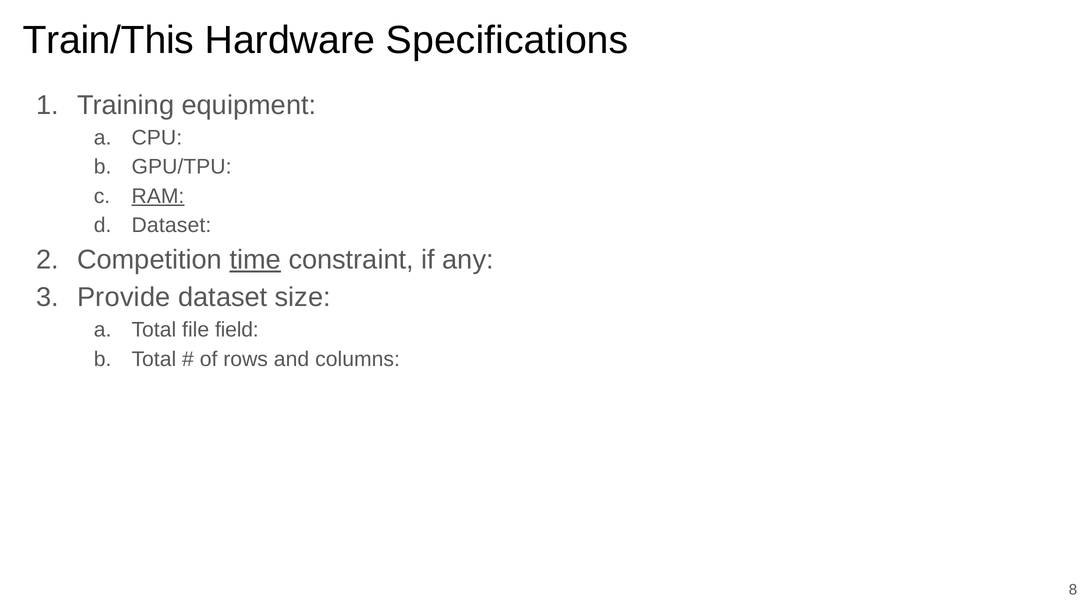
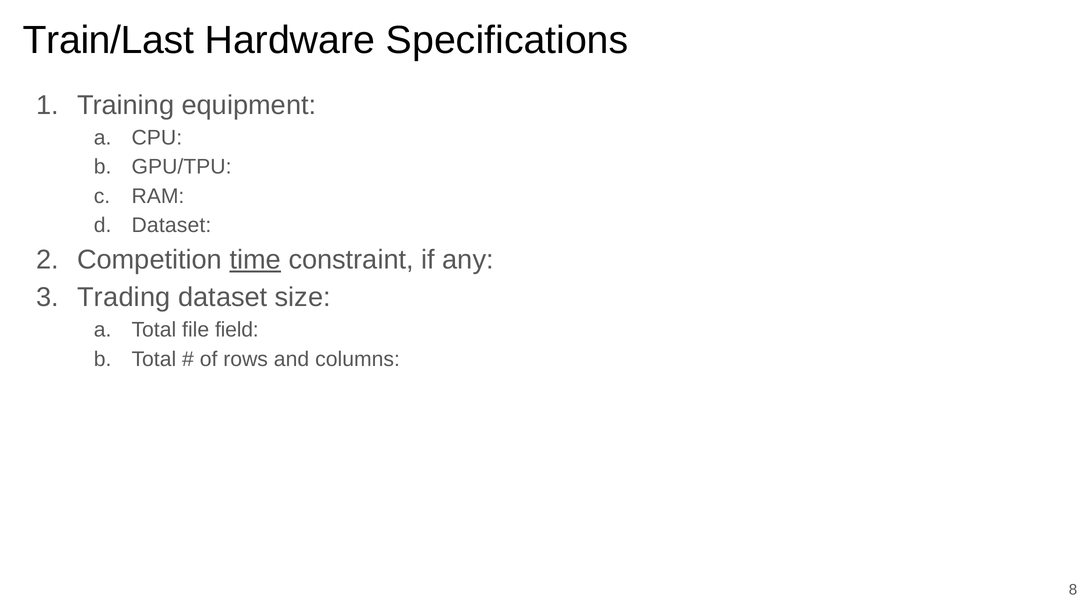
Train/This: Train/This -> Train/Last
RAM underline: present -> none
Provide: Provide -> Trading
